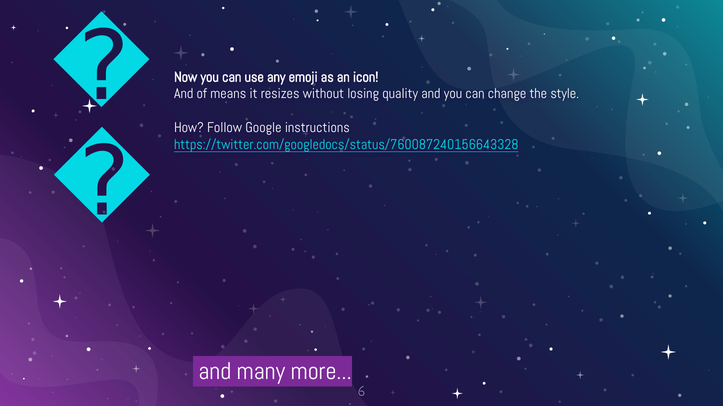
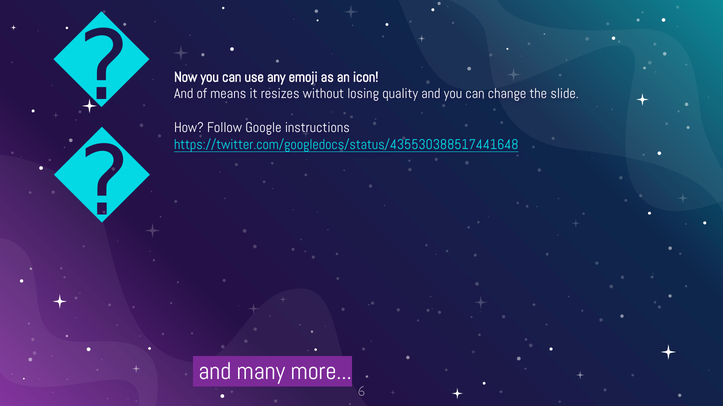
style: style -> slide
https://twitter.com/googledocs/status/760087240156643328: https://twitter.com/googledocs/status/760087240156643328 -> https://twitter.com/googledocs/status/435530388517441648
